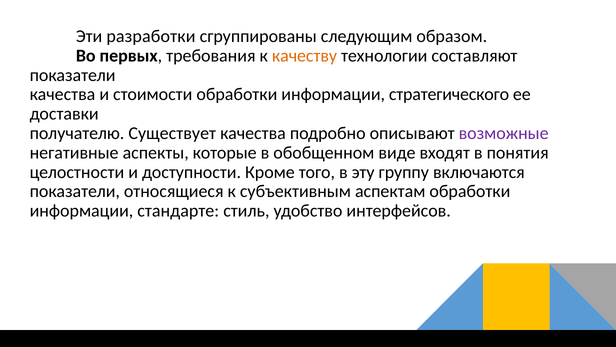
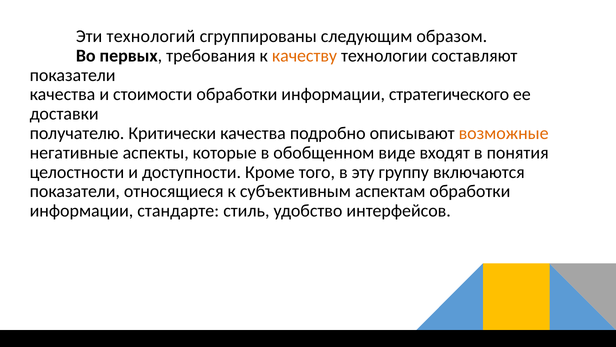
разработки: разработки -> технологий
Существует: Существует -> Критически
возможные colour: purple -> orange
